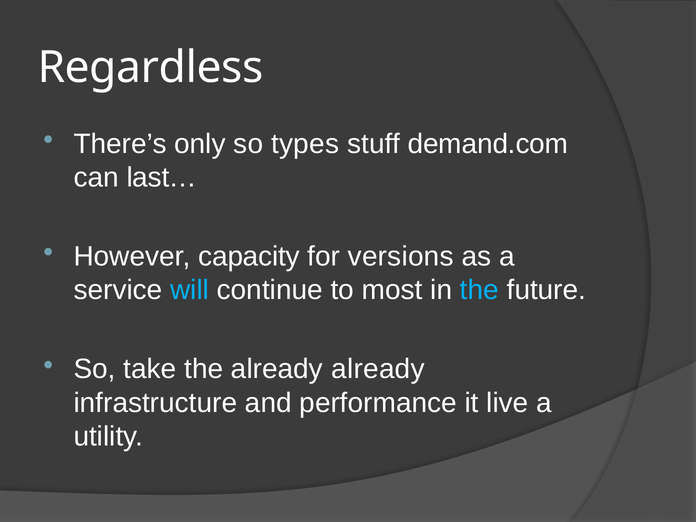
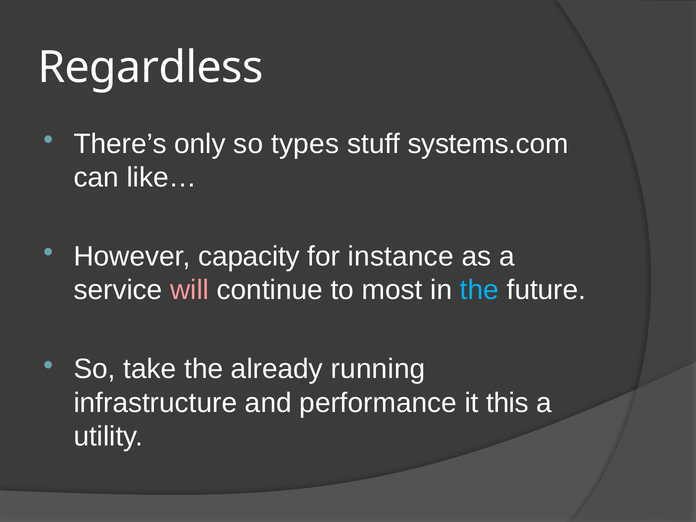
demand.com: demand.com -> systems.com
last…: last… -> like…
versions: versions -> instance
will colour: light blue -> pink
already already: already -> running
live: live -> this
